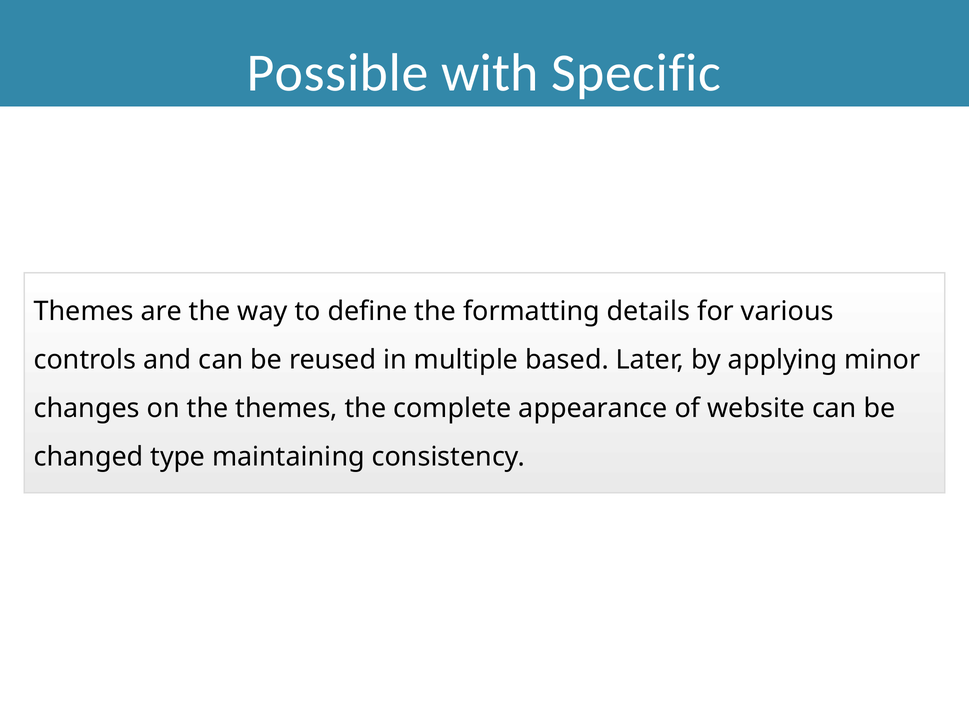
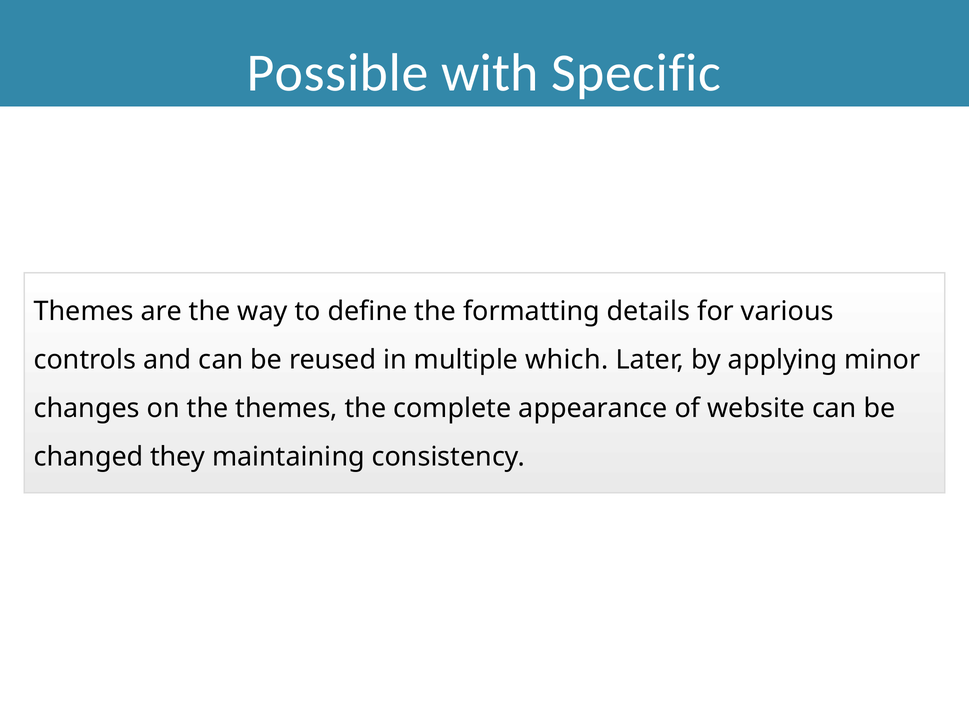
based: based -> which
type: type -> they
